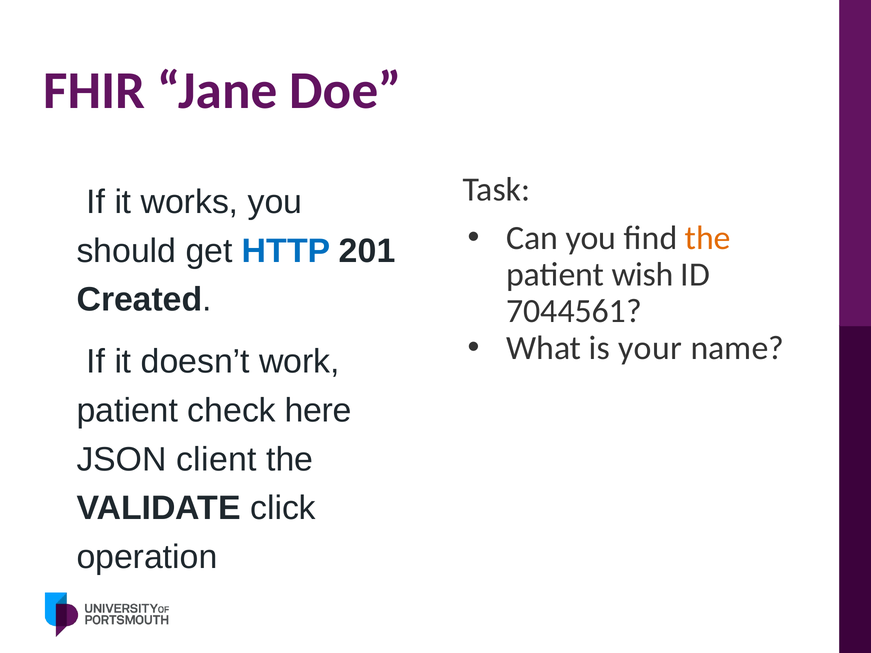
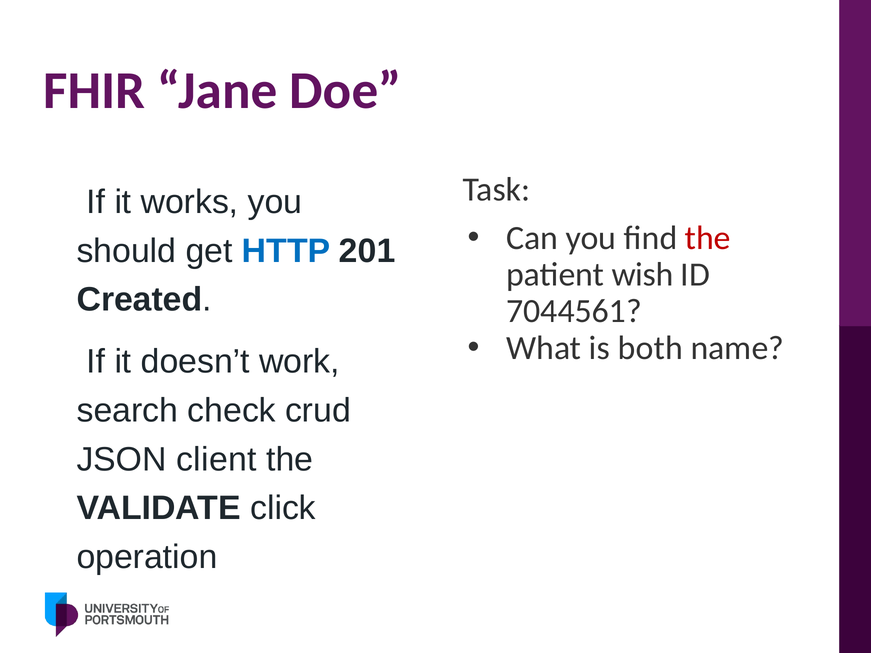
the at (708, 238) colour: orange -> red
your: your -> both
patient at (127, 411): patient -> search
here: here -> crud
